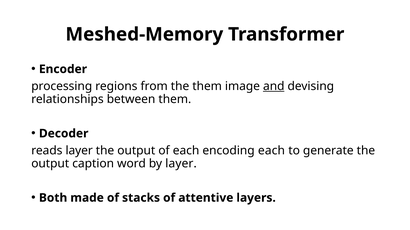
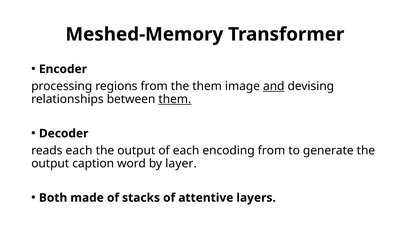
them at (175, 99) underline: none -> present
reads layer: layer -> each
encoding each: each -> from
